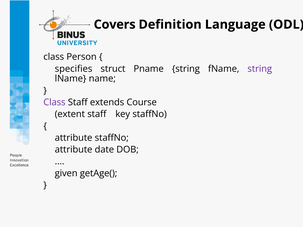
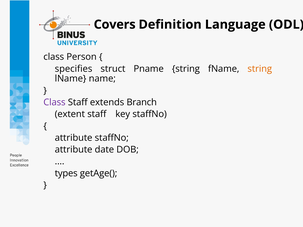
string at (260, 69) colour: purple -> orange
Course: Course -> Branch
given: given -> types
